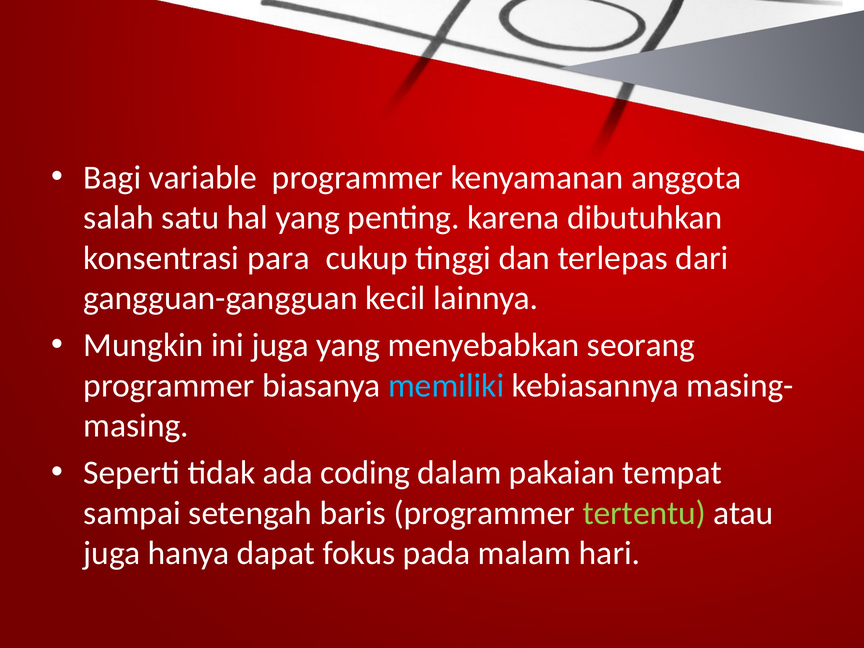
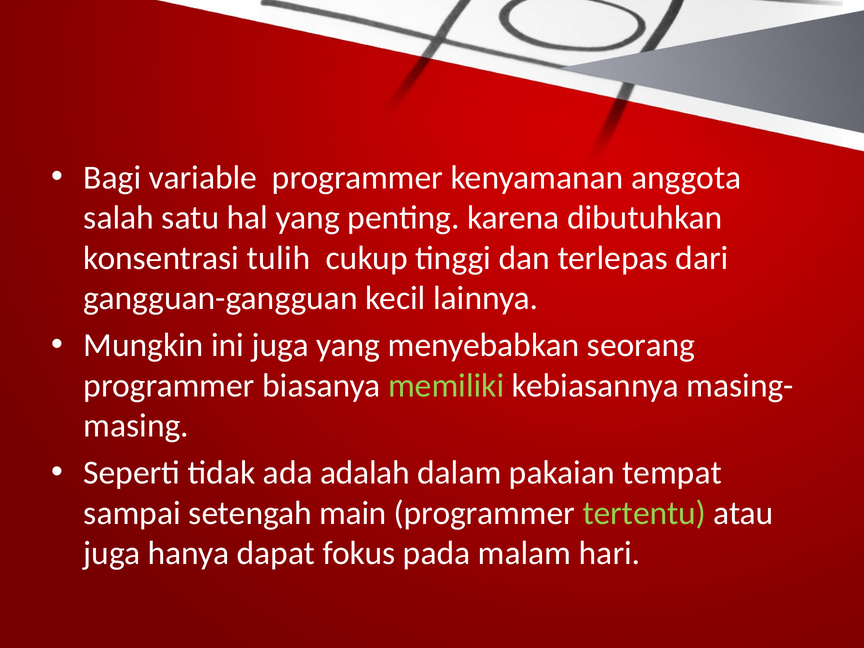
para: para -> tulih
memiliki colour: light blue -> light green
coding: coding -> adalah
baris: baris -> main
